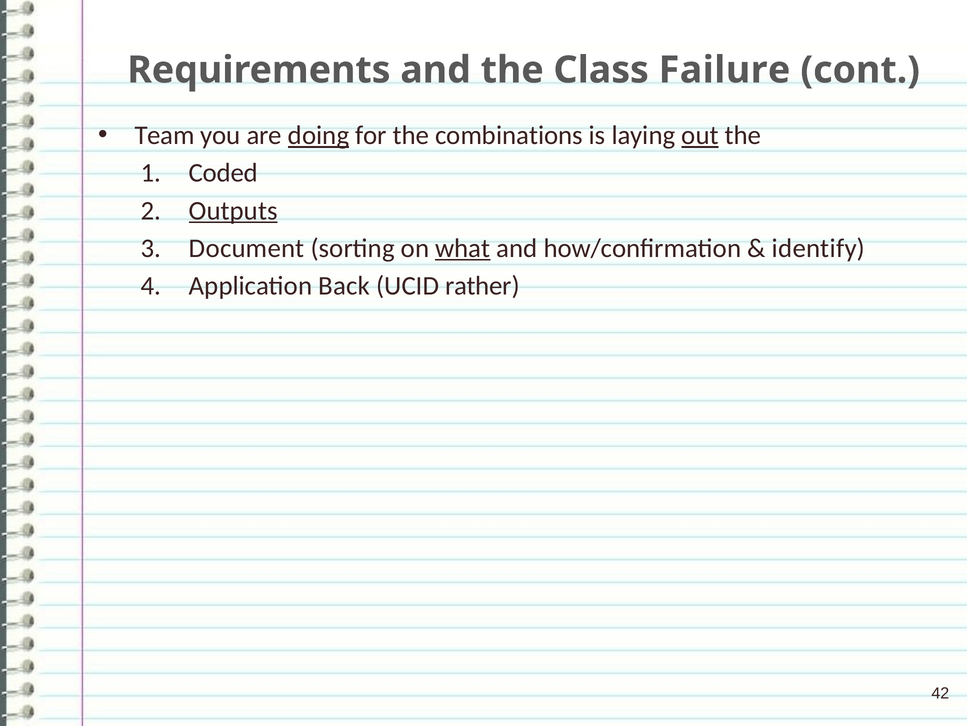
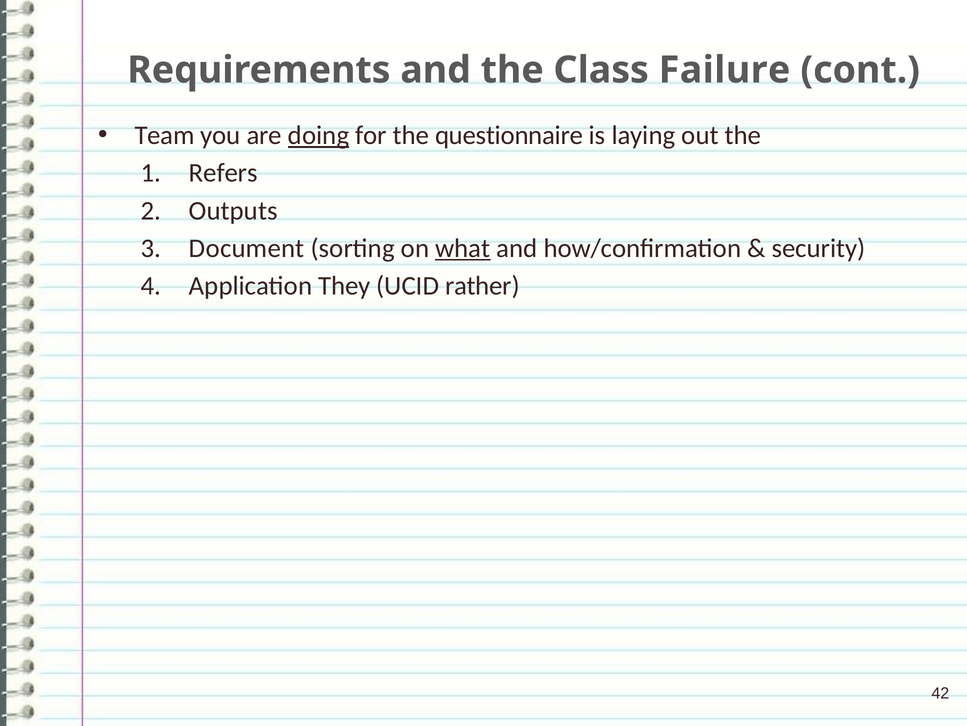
combinations: combinations -> questionnaire
out underline: present -> none
Coded: Coded -> Refers
Outputs underline: present -> none
identify: identify -> security
Back: Back -> They
